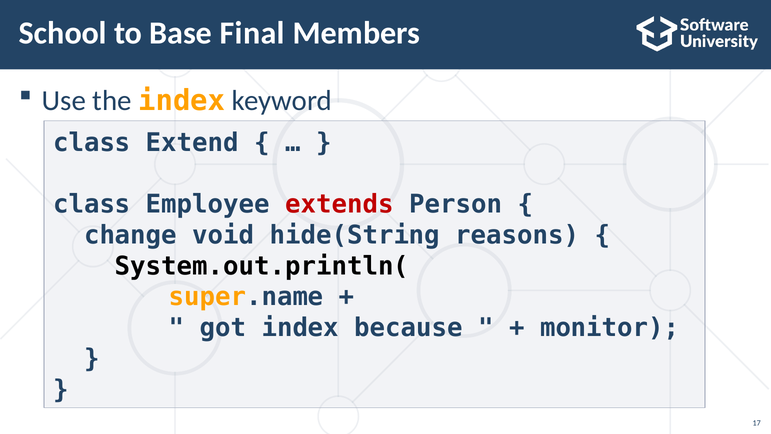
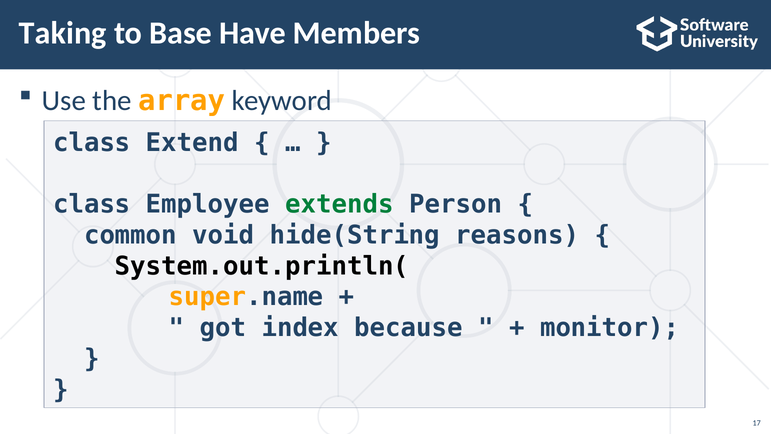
School: School -> Taking
Final: Final -> Have
the index: index -> array
extends colour: red -> green
change: change -> common
